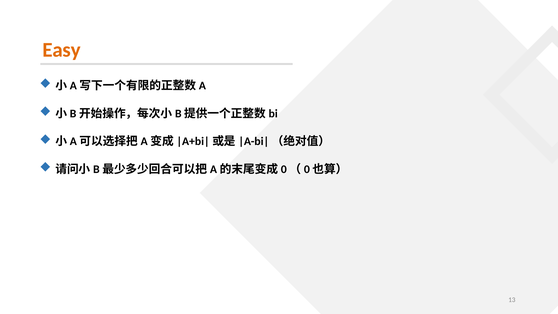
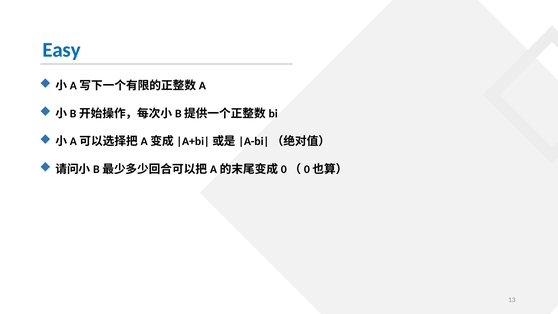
Easy colour: orange -> blue
